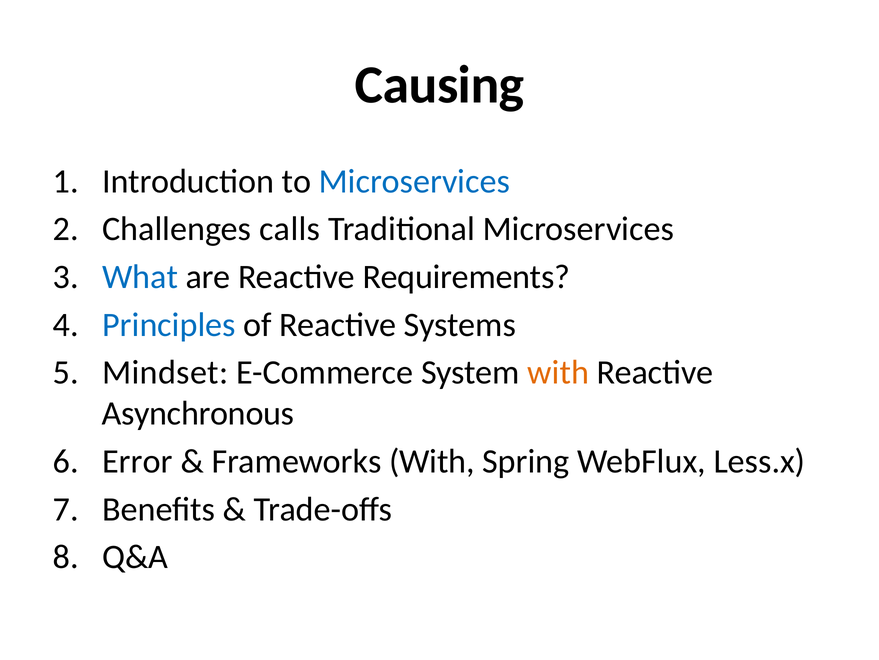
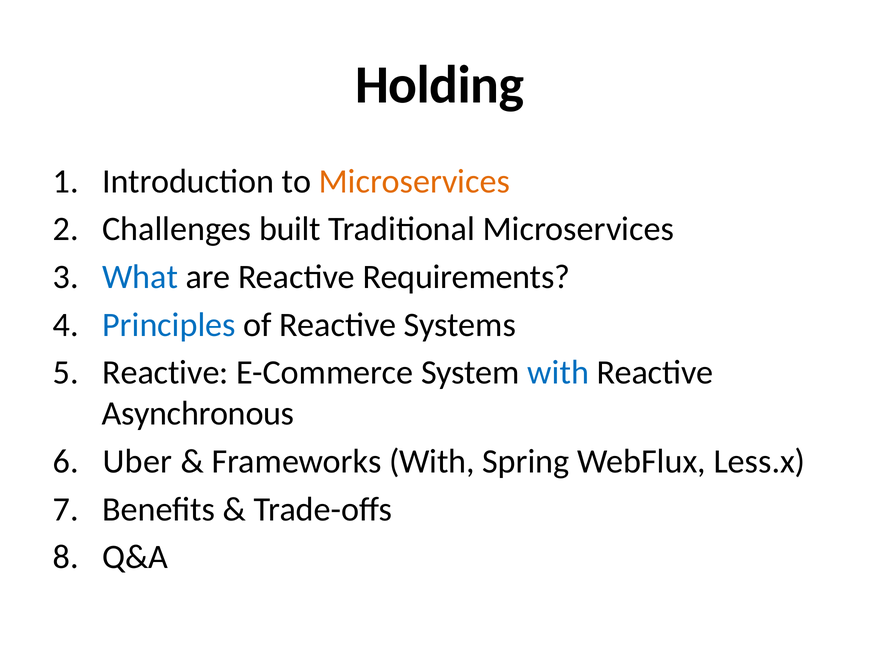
Causing: Causing -> Holding
Microservices at (414, 181) colour: blue -> orange
calls: calls -> built
Mindset at (165, 372): Mindset -> Reactive
with at (558, 372) colour: orange -> blue
Error: Error -> Uber
